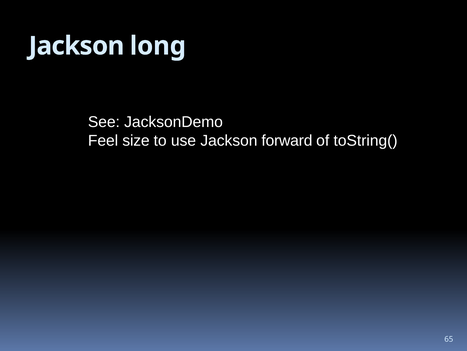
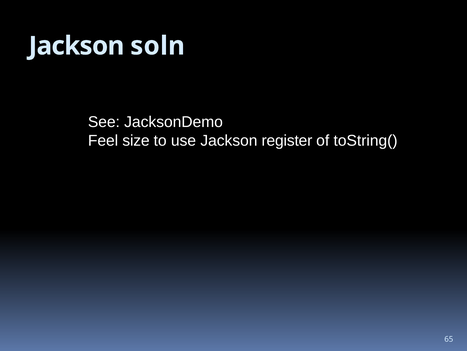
long: long -> soln
forward: forward -> register
